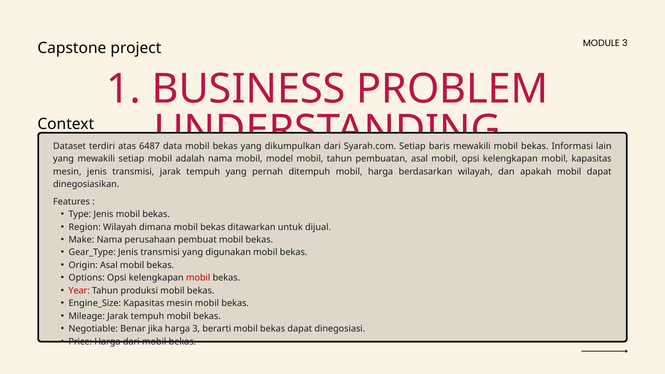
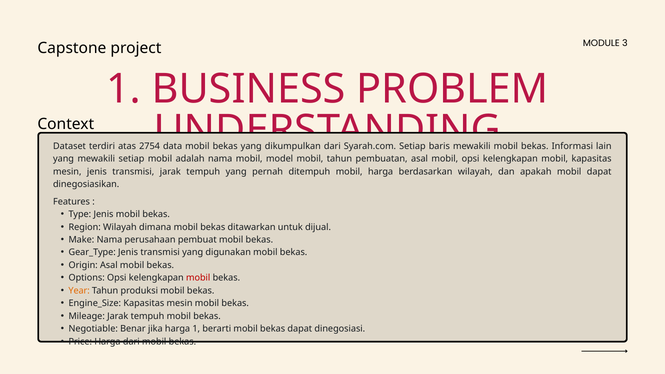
6487: 6487 -> 2754
Year colour: red -> orange
harga 3: 3 -> 1
